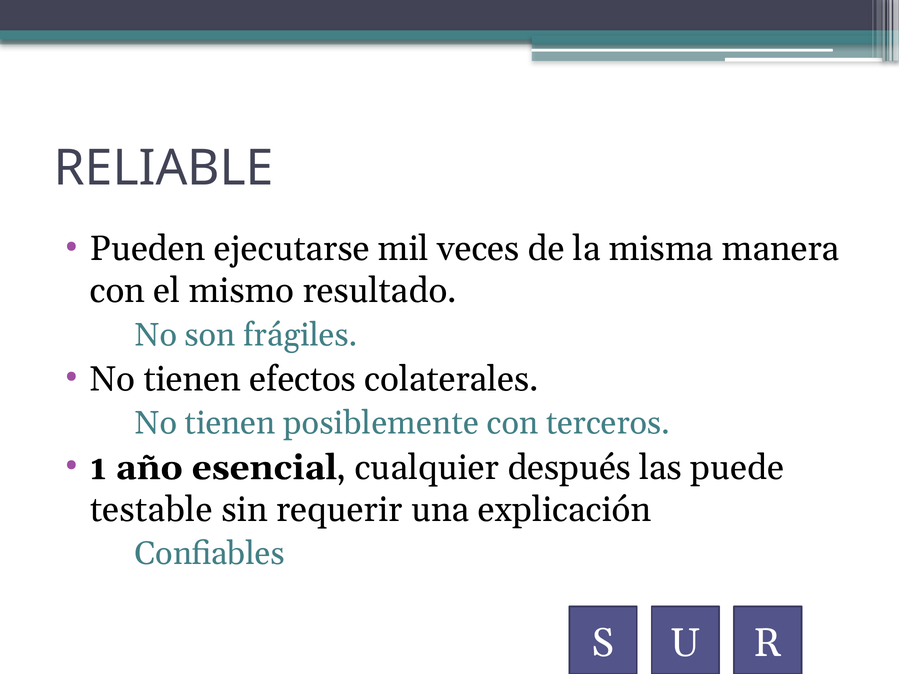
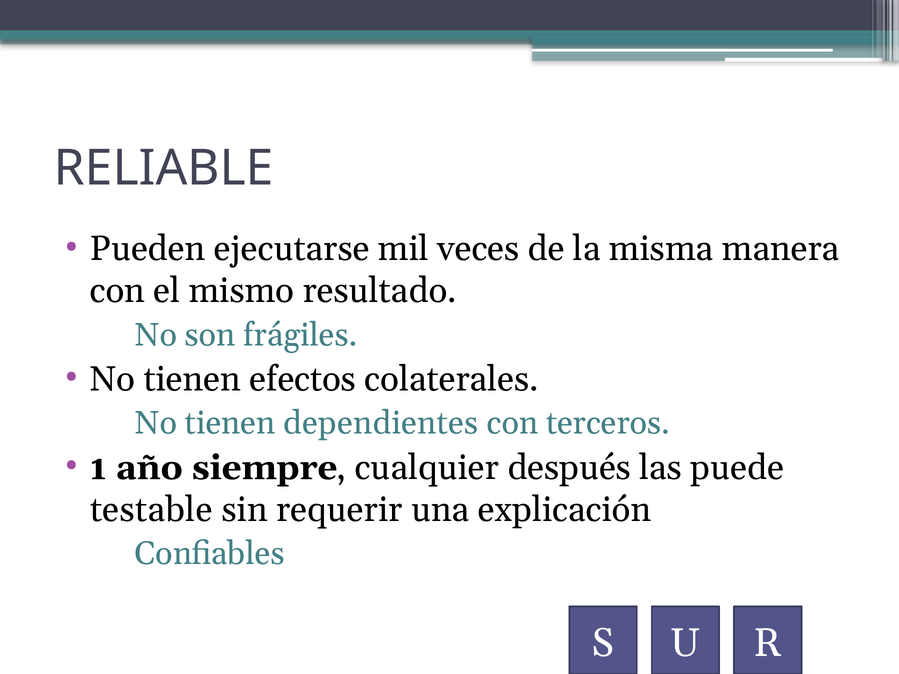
posiblemente: posiblemente -> dependientes
esencial: esencial -> siempre
